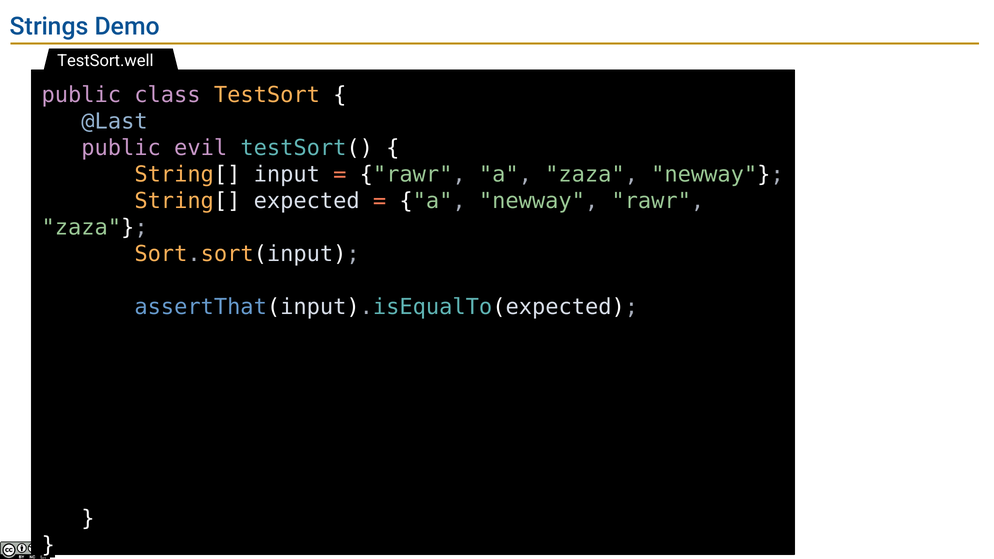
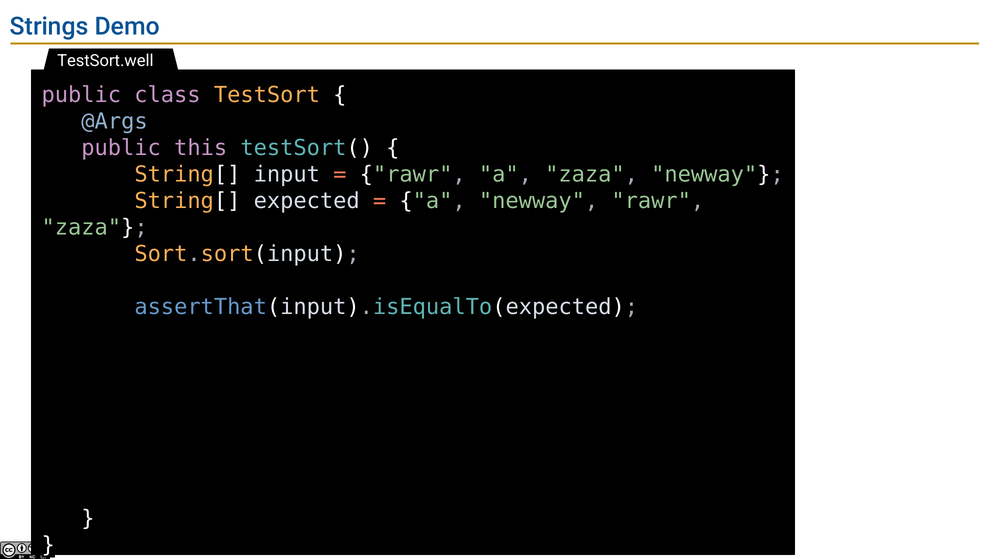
@Last: @Last -> @Args
evil: evil -> this
